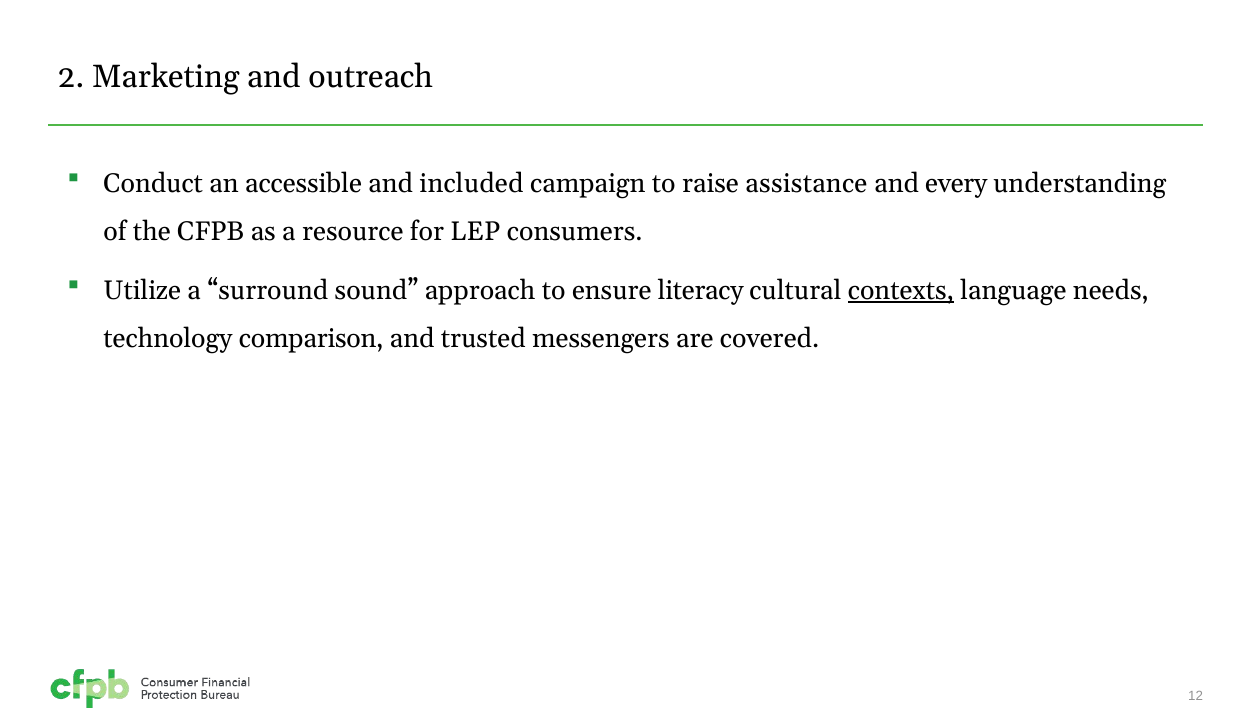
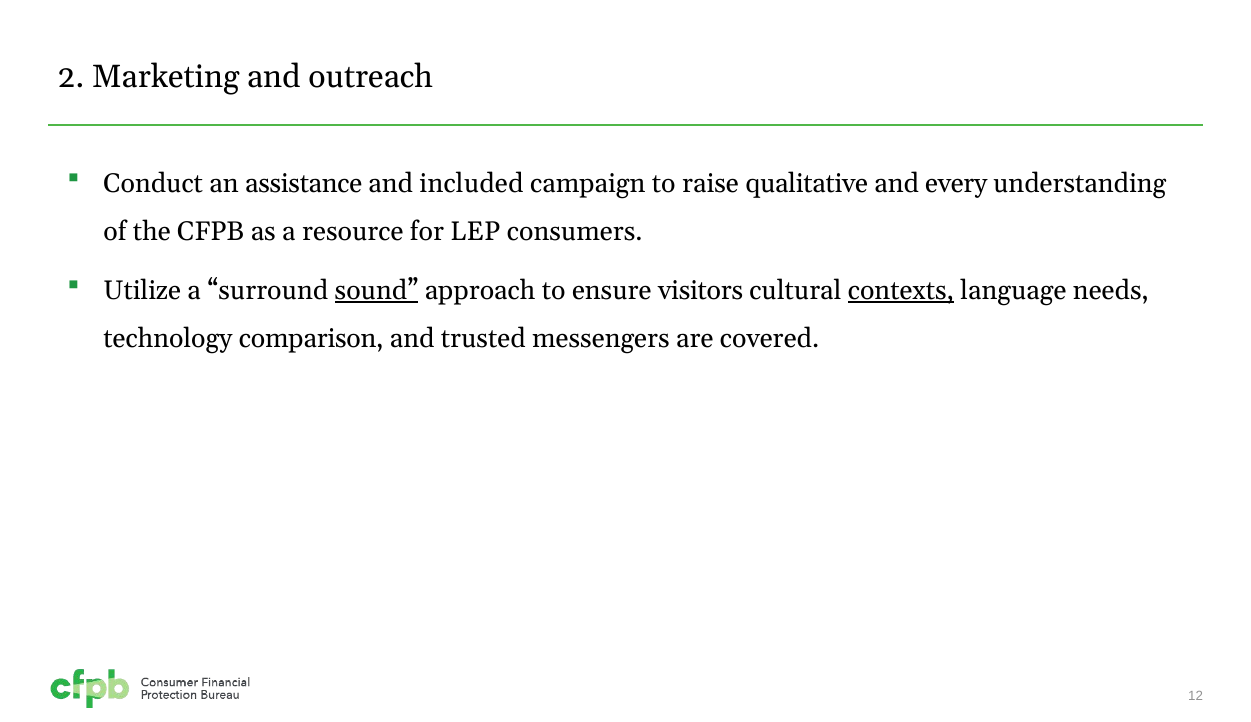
accessible: accessible -> assistance
assistance: assistance -> qualitative
sound underline: none -> present
literacy: literacy -> visitors
